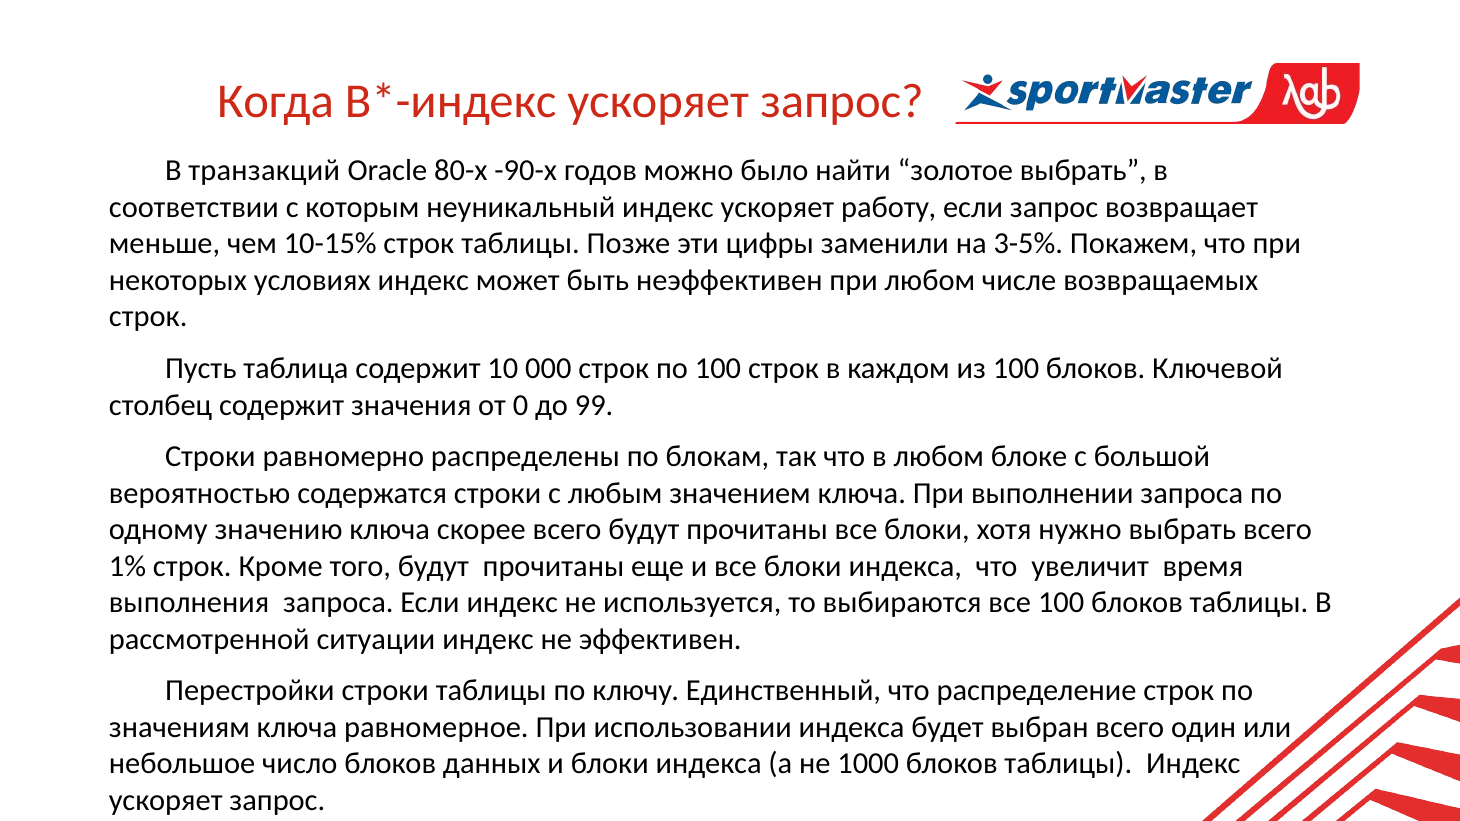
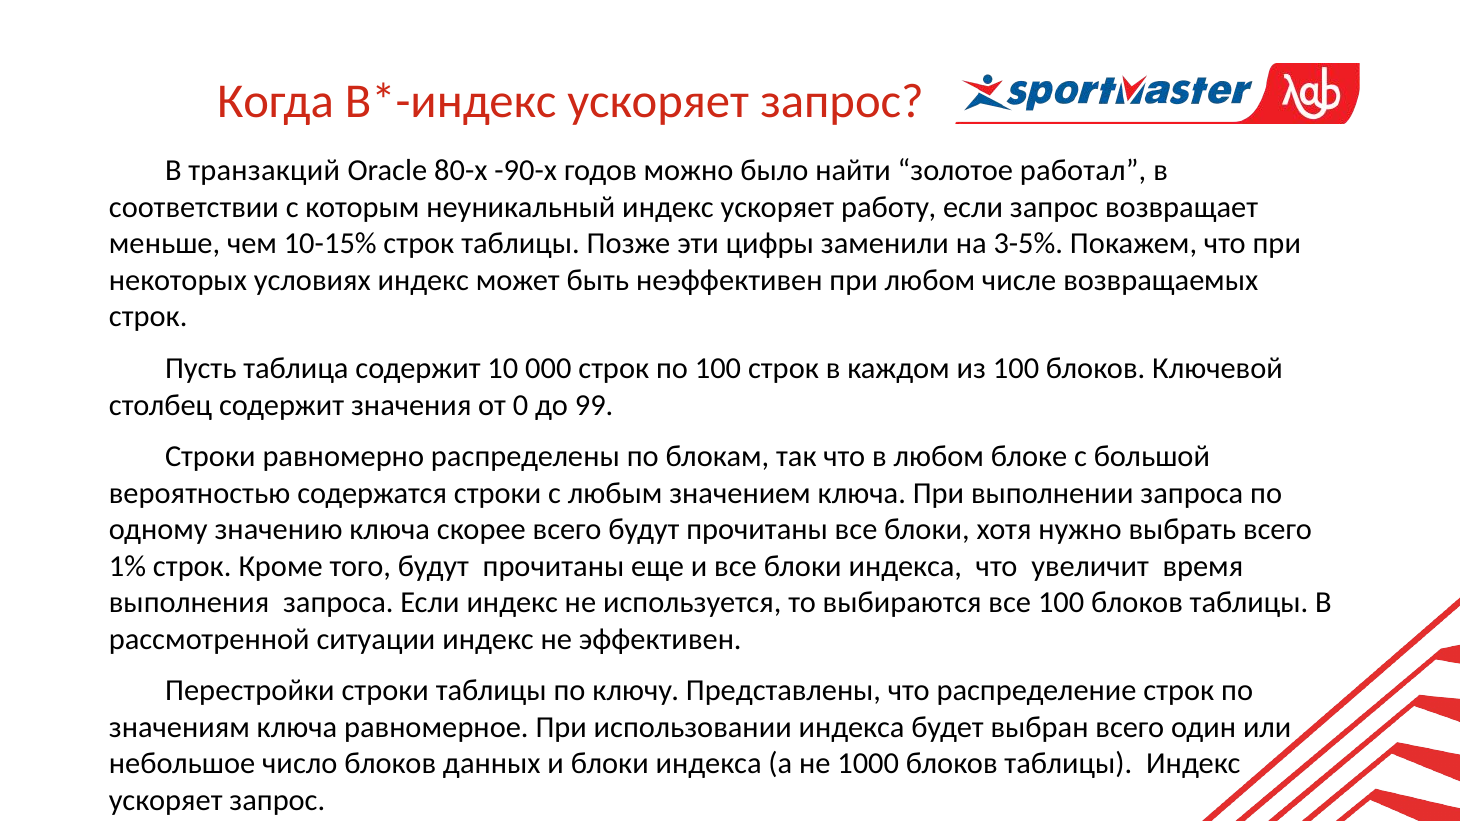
золотое выбрать: выбрать -> работал
Единственный: Единственный -> Представлены
